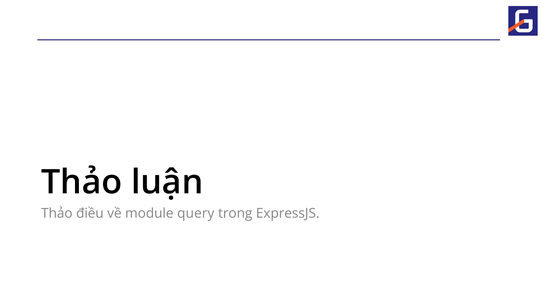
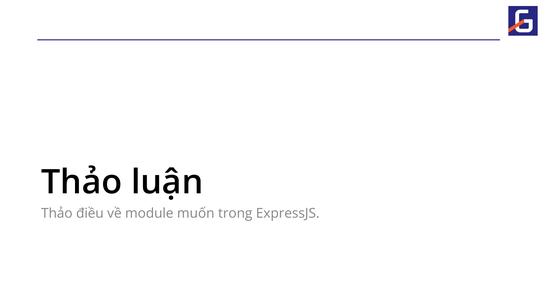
query: query -> muốn
